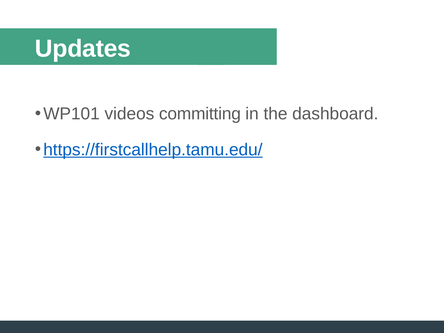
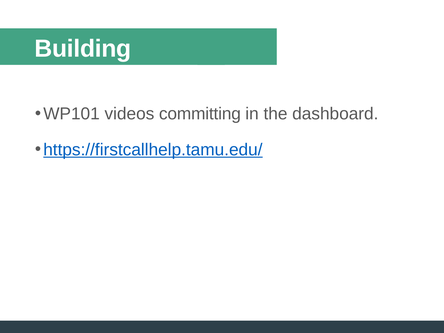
Updates: Updates -> Building
